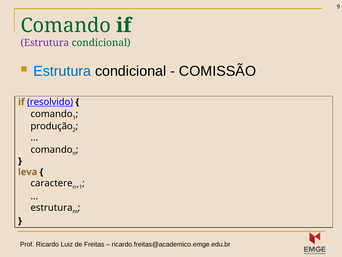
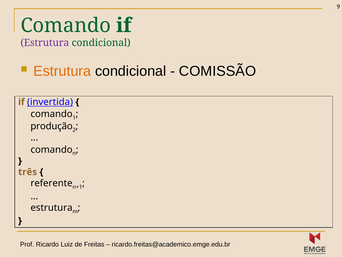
Estrutura at (62, 71) colour: blue -> orange
resolvido: resolvido -> invertida
leva: leva -> três
caractere: caractere -> referente
